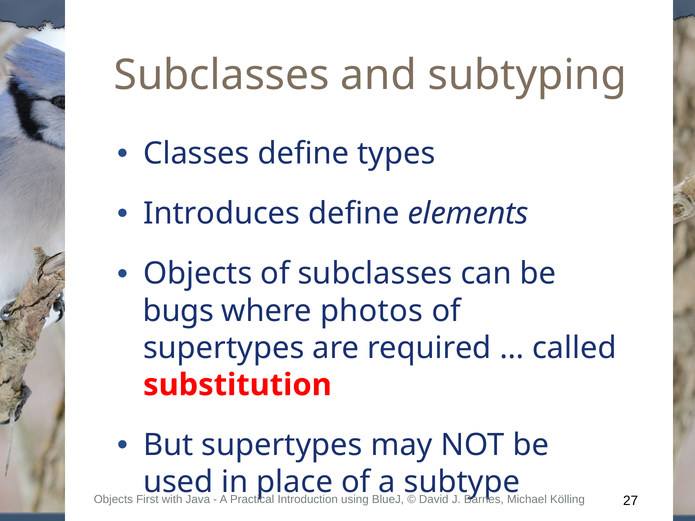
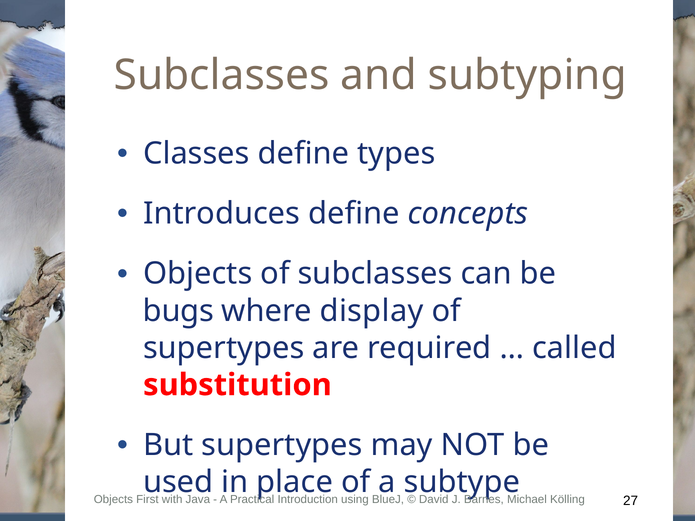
elements: elements -> concepts
photos: photos -> display
